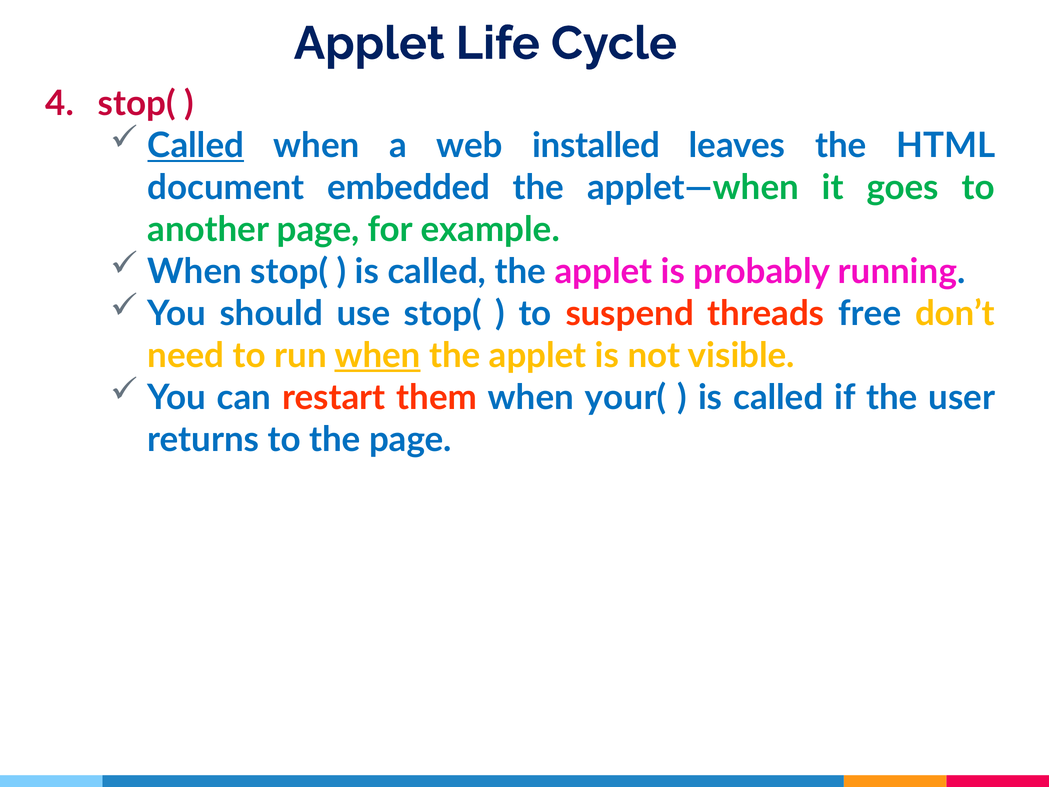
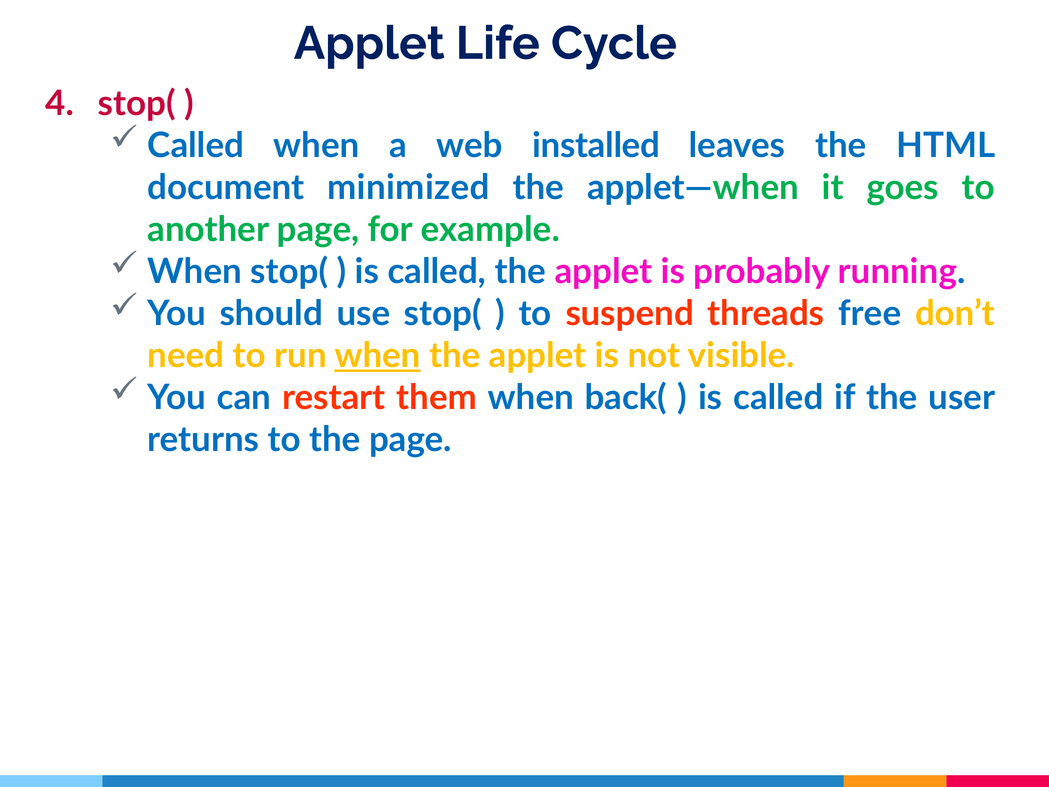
Called at (196, 146) underline: present -> none
embedded: embedded -> minimized
your(: your( -> back(
